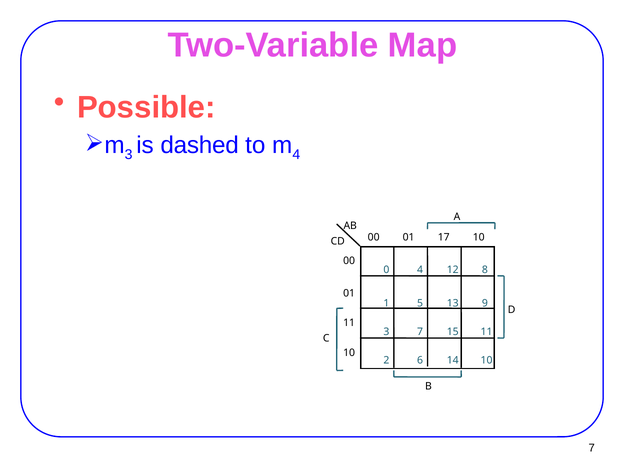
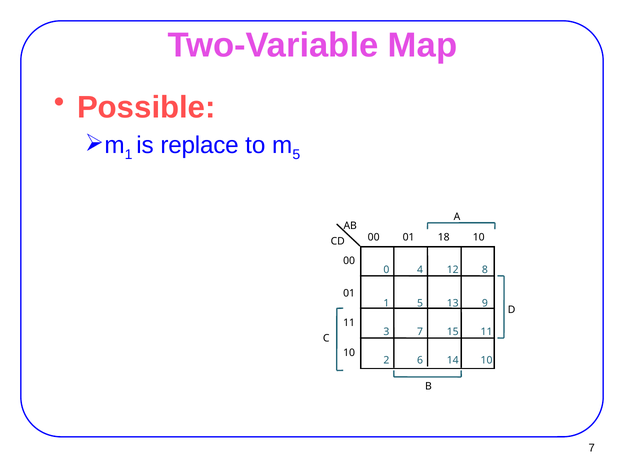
3 at (129, 155): 3 -> 1
dashed: dashed -> replace
4 at (296, 155): 4 -> 5
17: 17 -> 18
